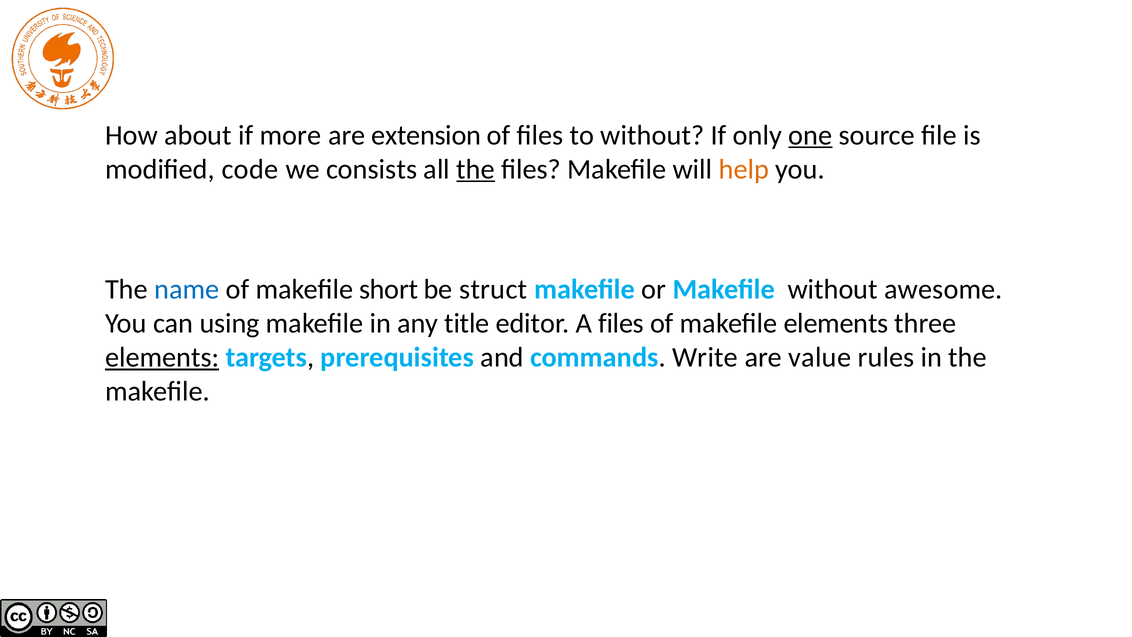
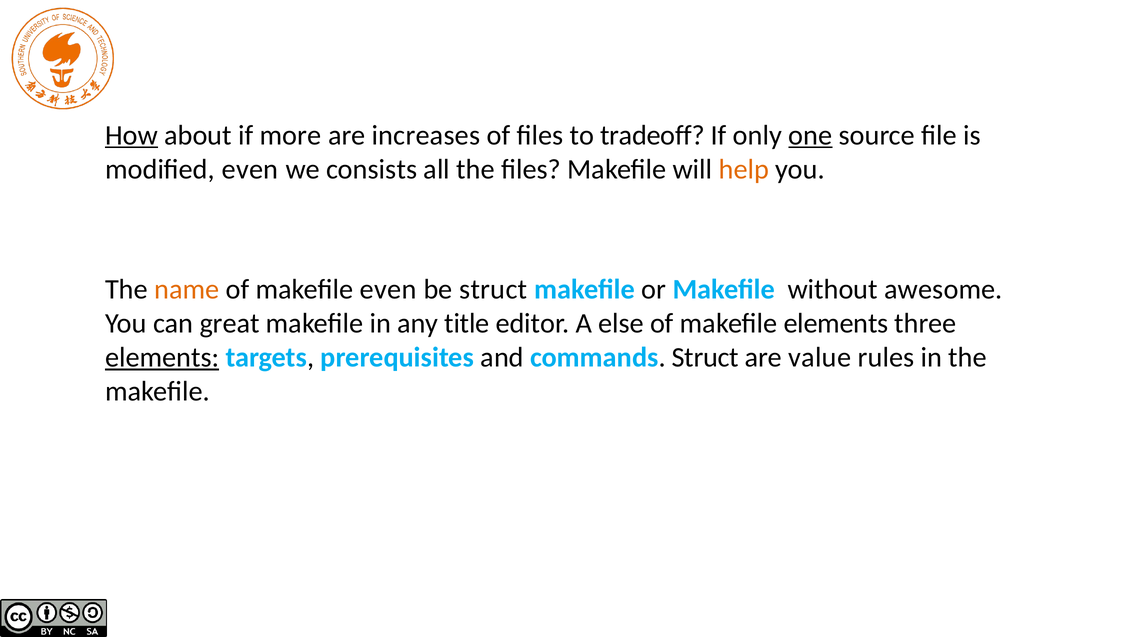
How underline: none -> present
extension: extension -> increases
to without: without -> tradeoff
modified code: code -> even
the at (476, 169) underline: present -> none
name colour: blue -> orange
makefile short: short -> even
using: using -> great
A files: files -> else
commands Write: Write -> Struct
